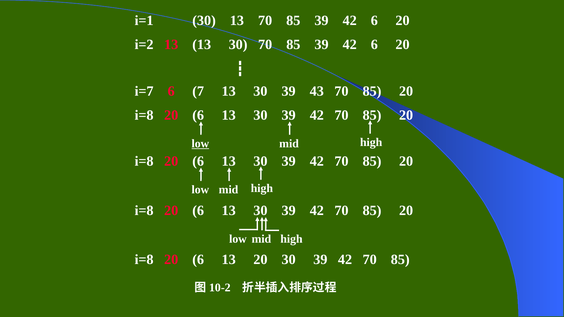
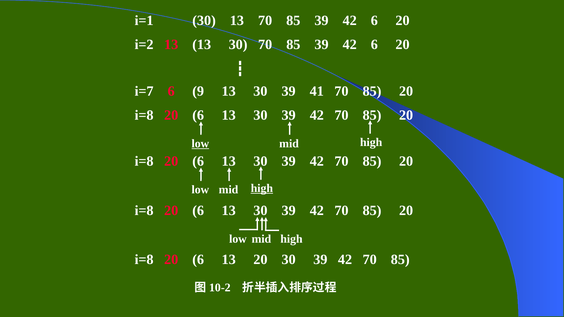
7: 7 -> 9
43: 43 -> 41
high at (262, 188) underline: none -> present
